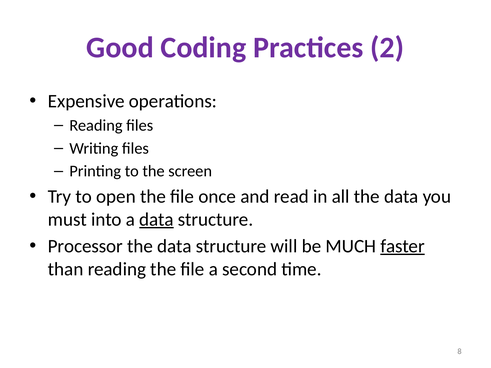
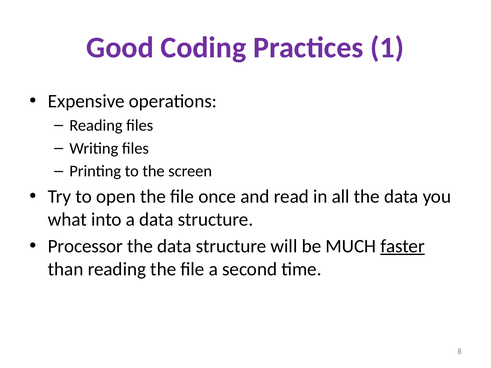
2: 2 -> 1
must: must -> what
data at (156, 220) underline: present -> none
